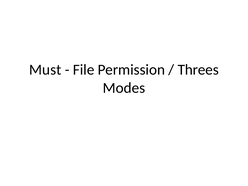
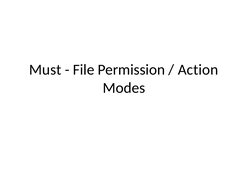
Threes: Threes -> Action
